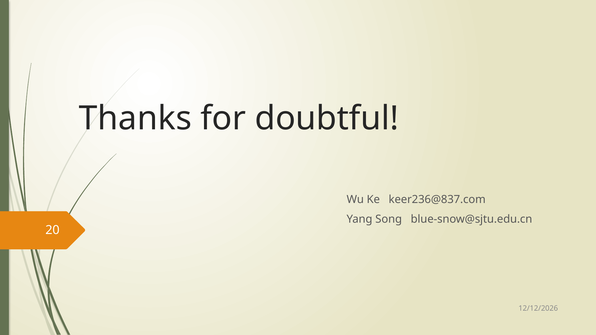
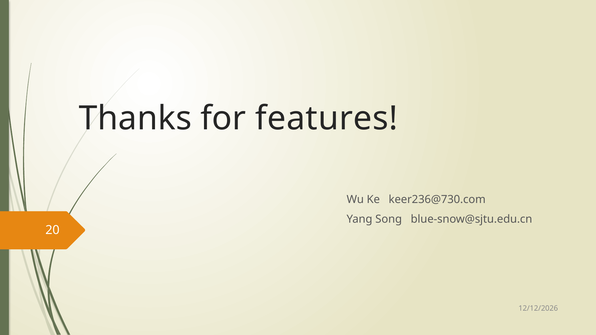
doubtful: doubtful -> features
keer236@837.com: keer236@837.com -> keer236@730.com
